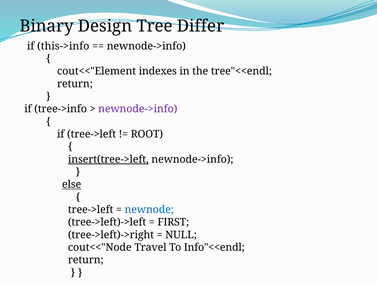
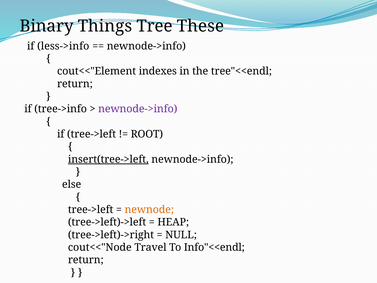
Design: Design -> Things
Differ: Differ -> These
this->info: this->info -> less->info
else underline: present -> none
newnode colour: blue -> orange
FIRST: FIRST -> HEAP
